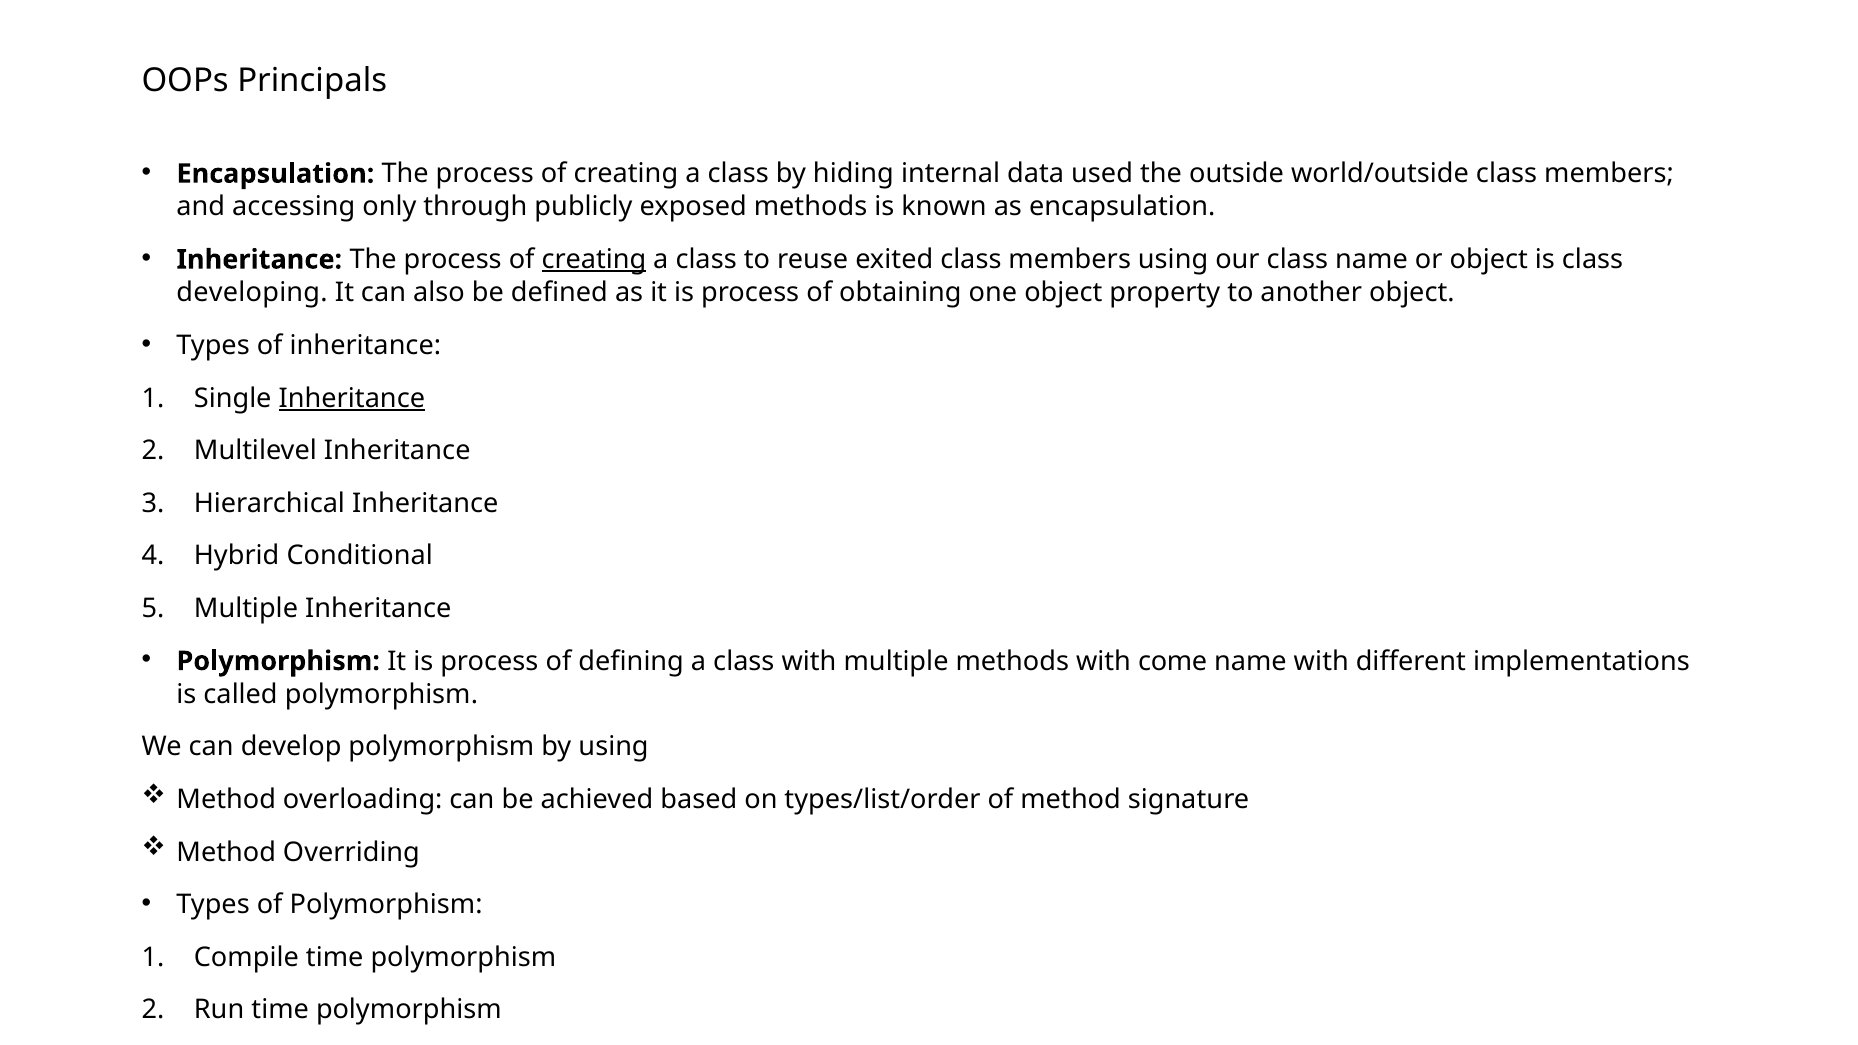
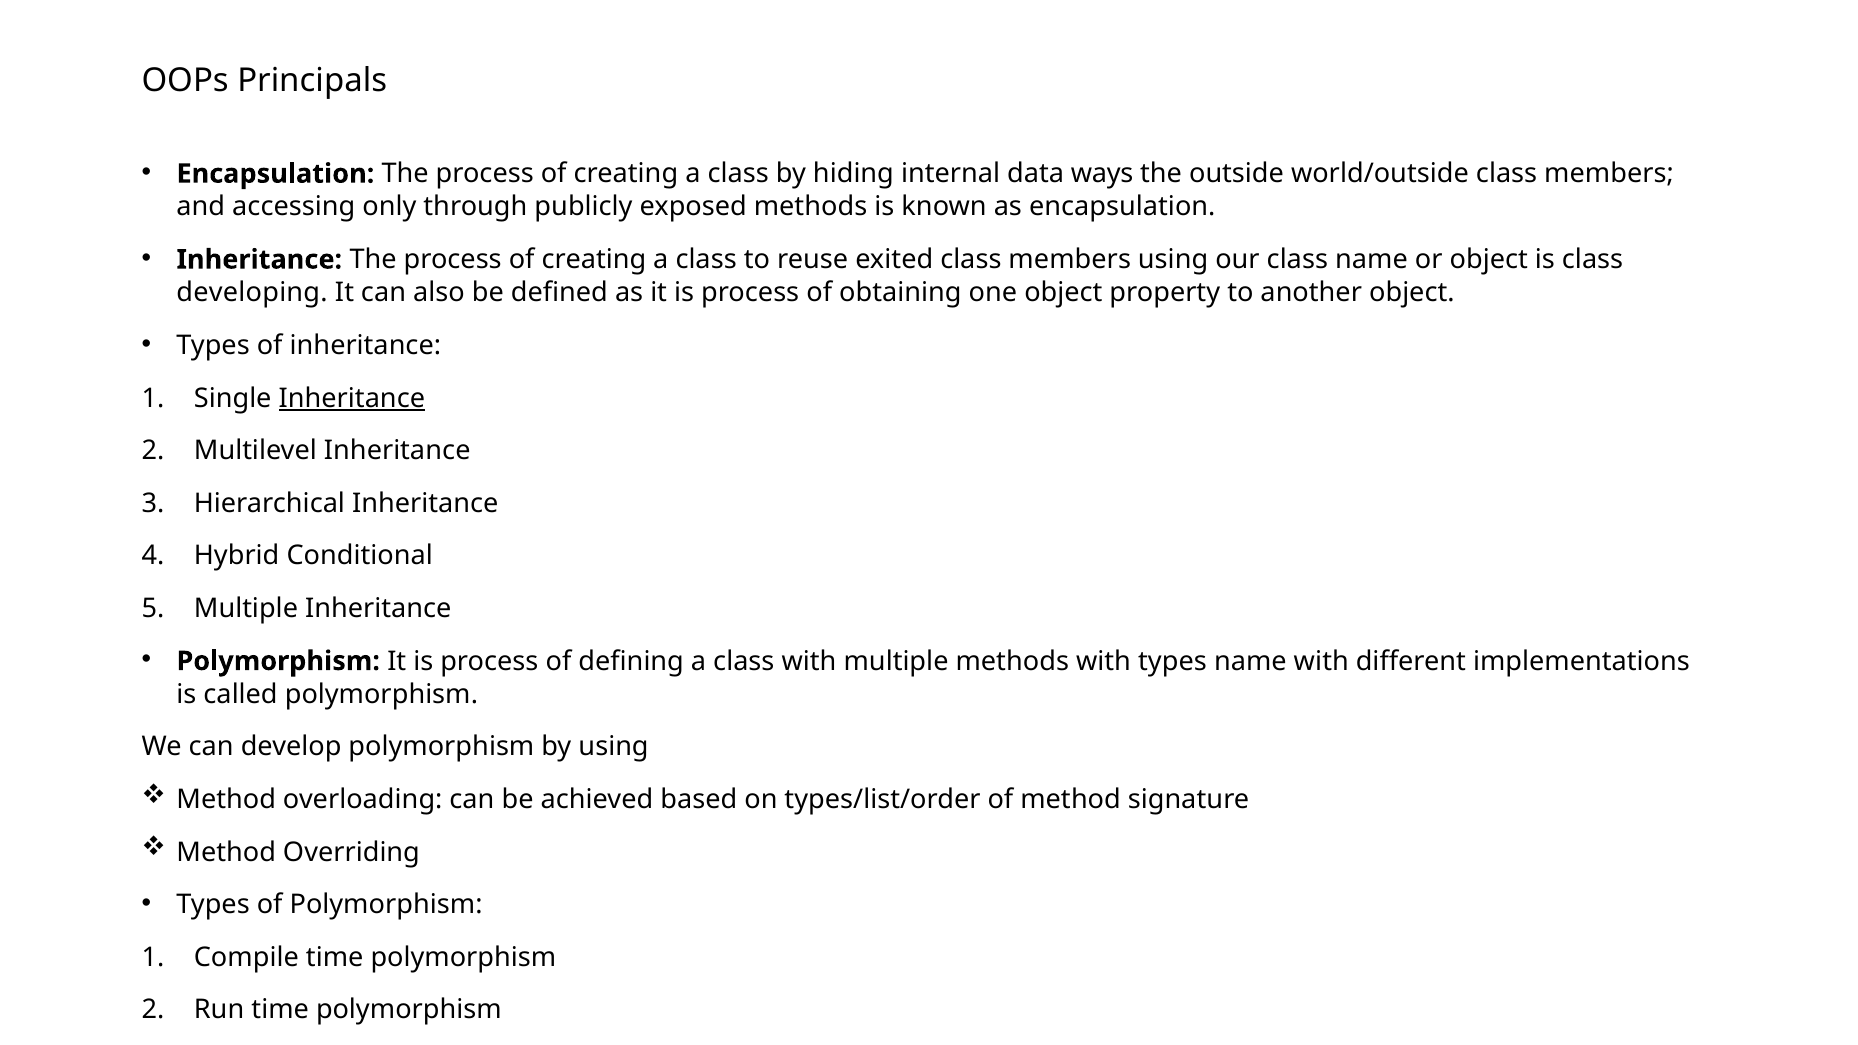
used: used -> ways
creating at (594, 260) underline: present -> none
with come: come -> types
